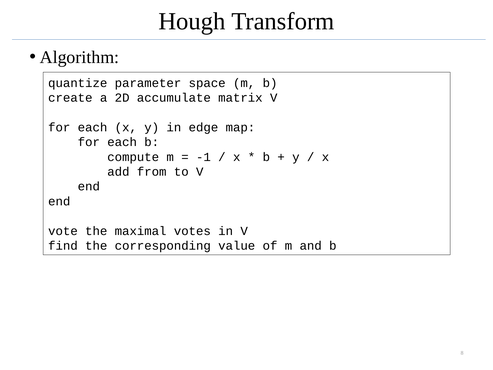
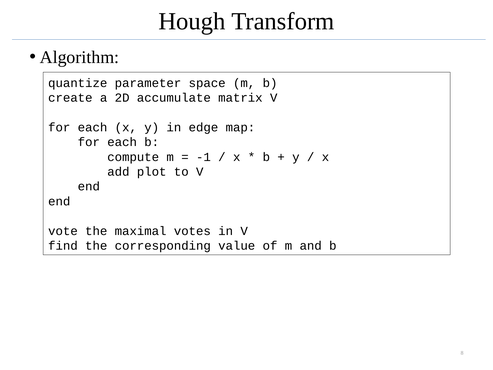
from: from -> plot
